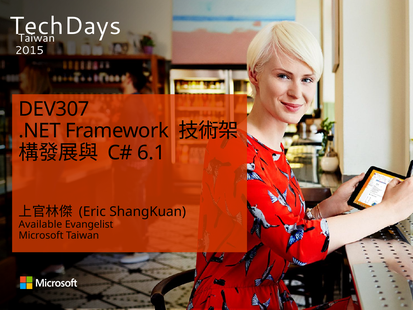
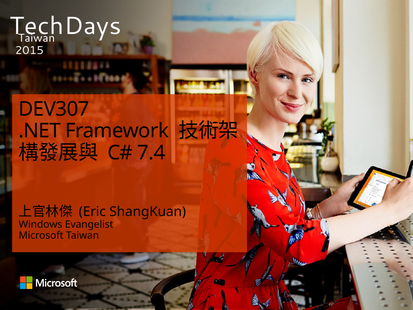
6.1: 6.1 -> 7.4
Available: Available -> Windows
